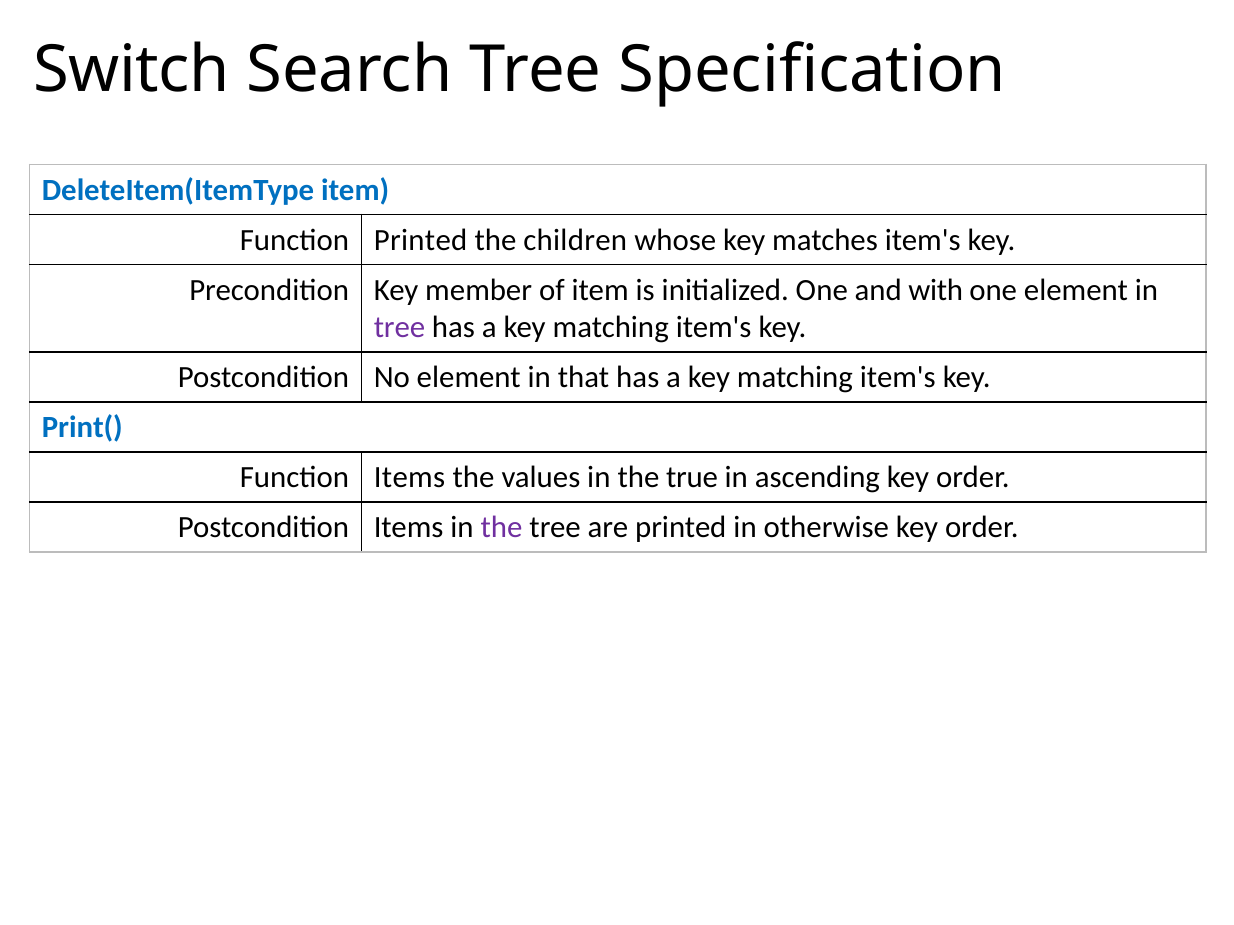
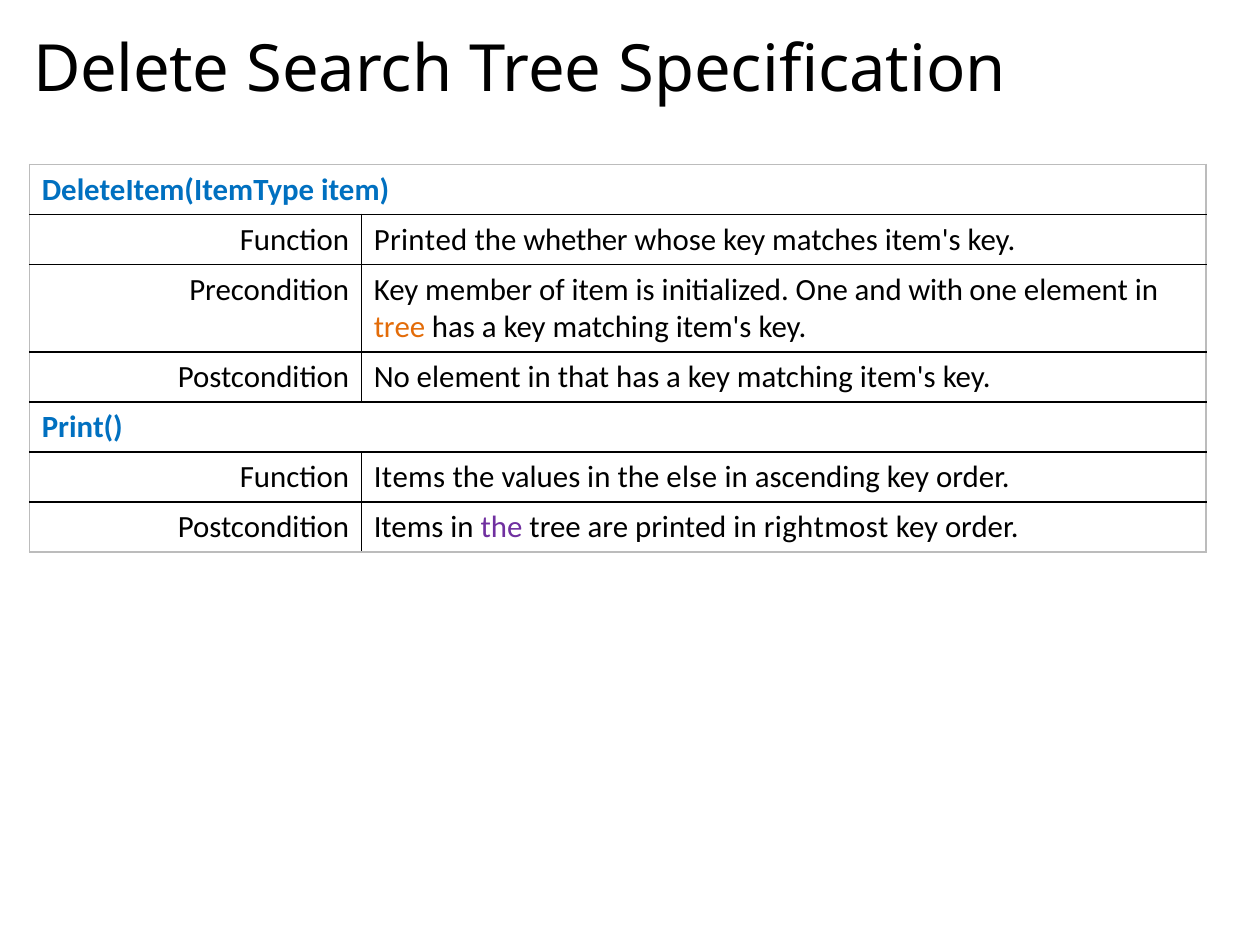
Switch: Switch -> Delete
children: children -> whether
tree at (399, 328) colour: purple -> orange
true: true -> else
otherwise: otherwise -> rightmost
